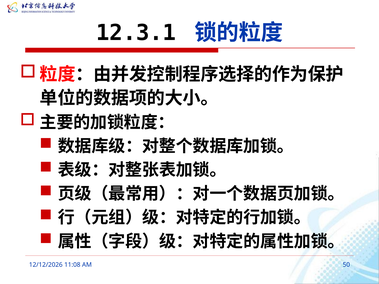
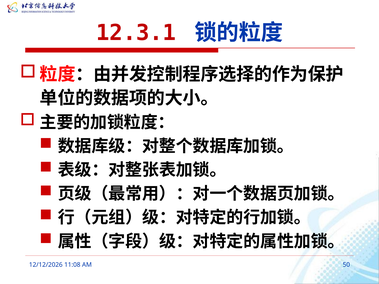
12.3.1 colour: black -> red
